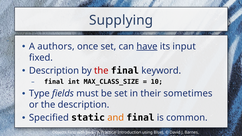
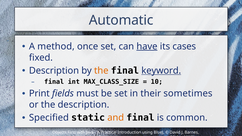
Supplying: Supplying -> Automatic
authors: authors -> method
input: input -> cases
the at (101, 71) colour: red -> orange
keyword underline: none -> present
Type: Type -> Print
